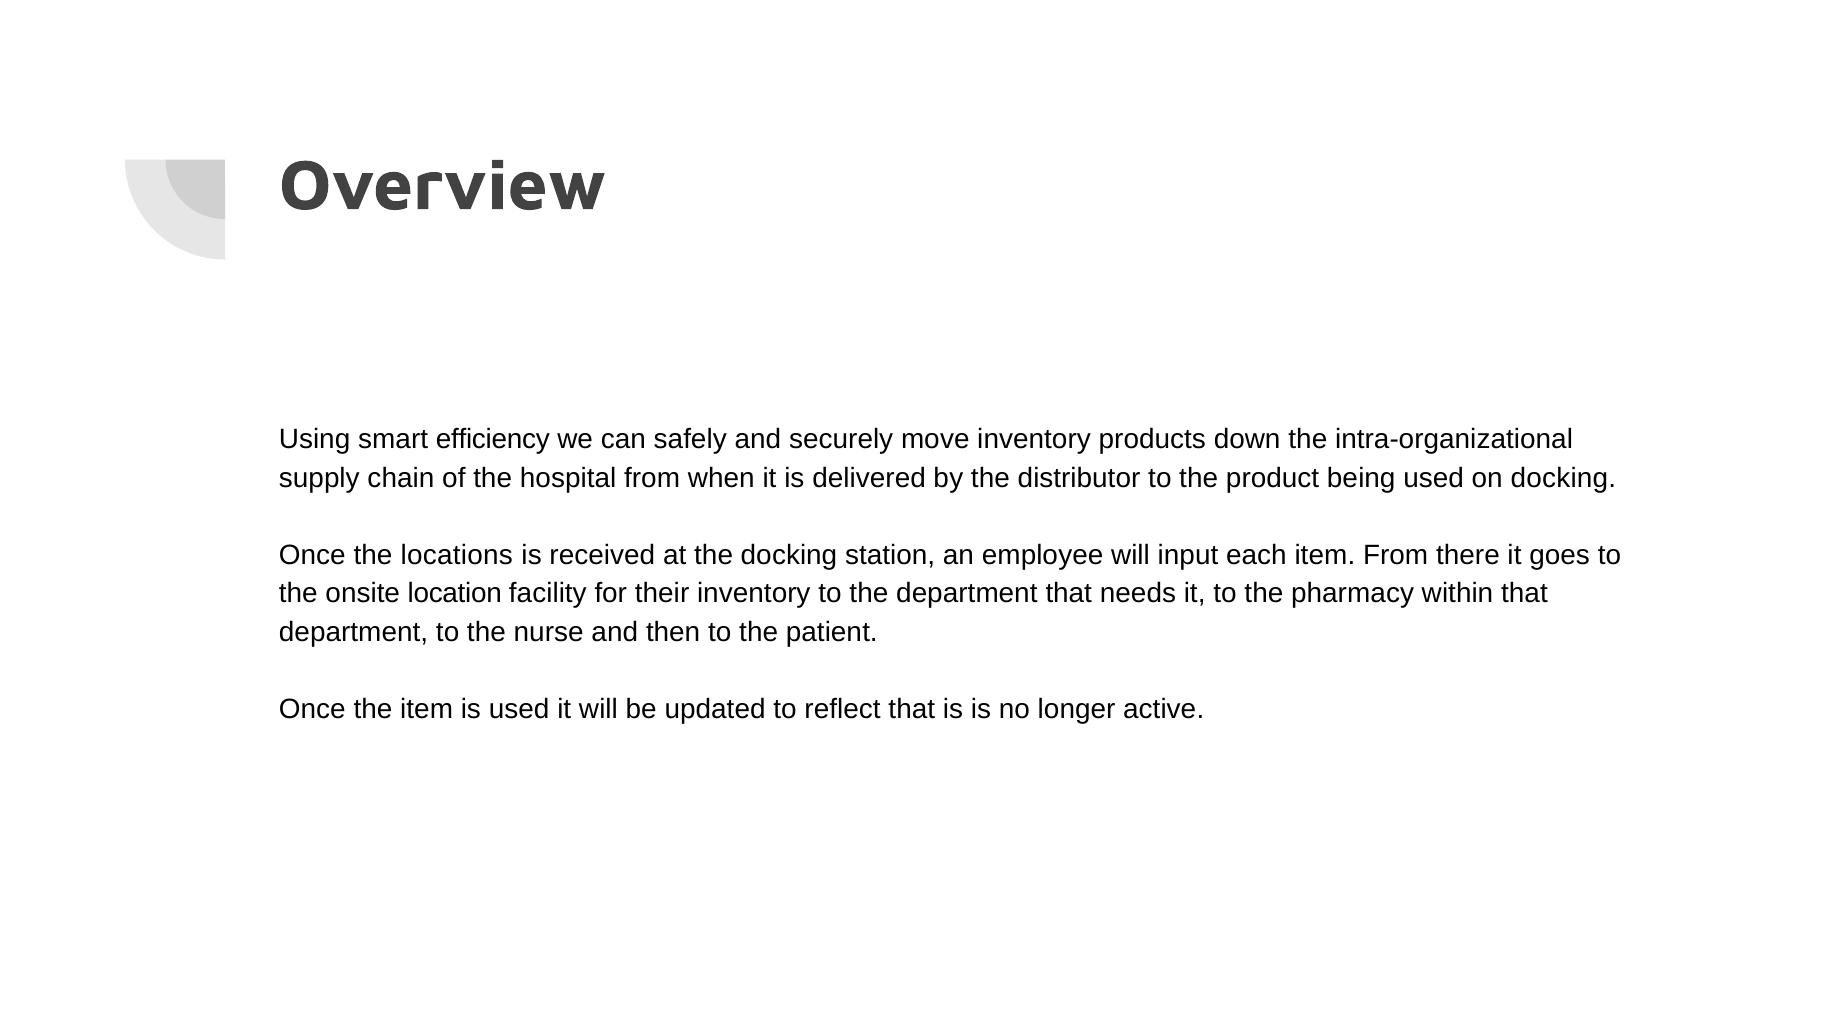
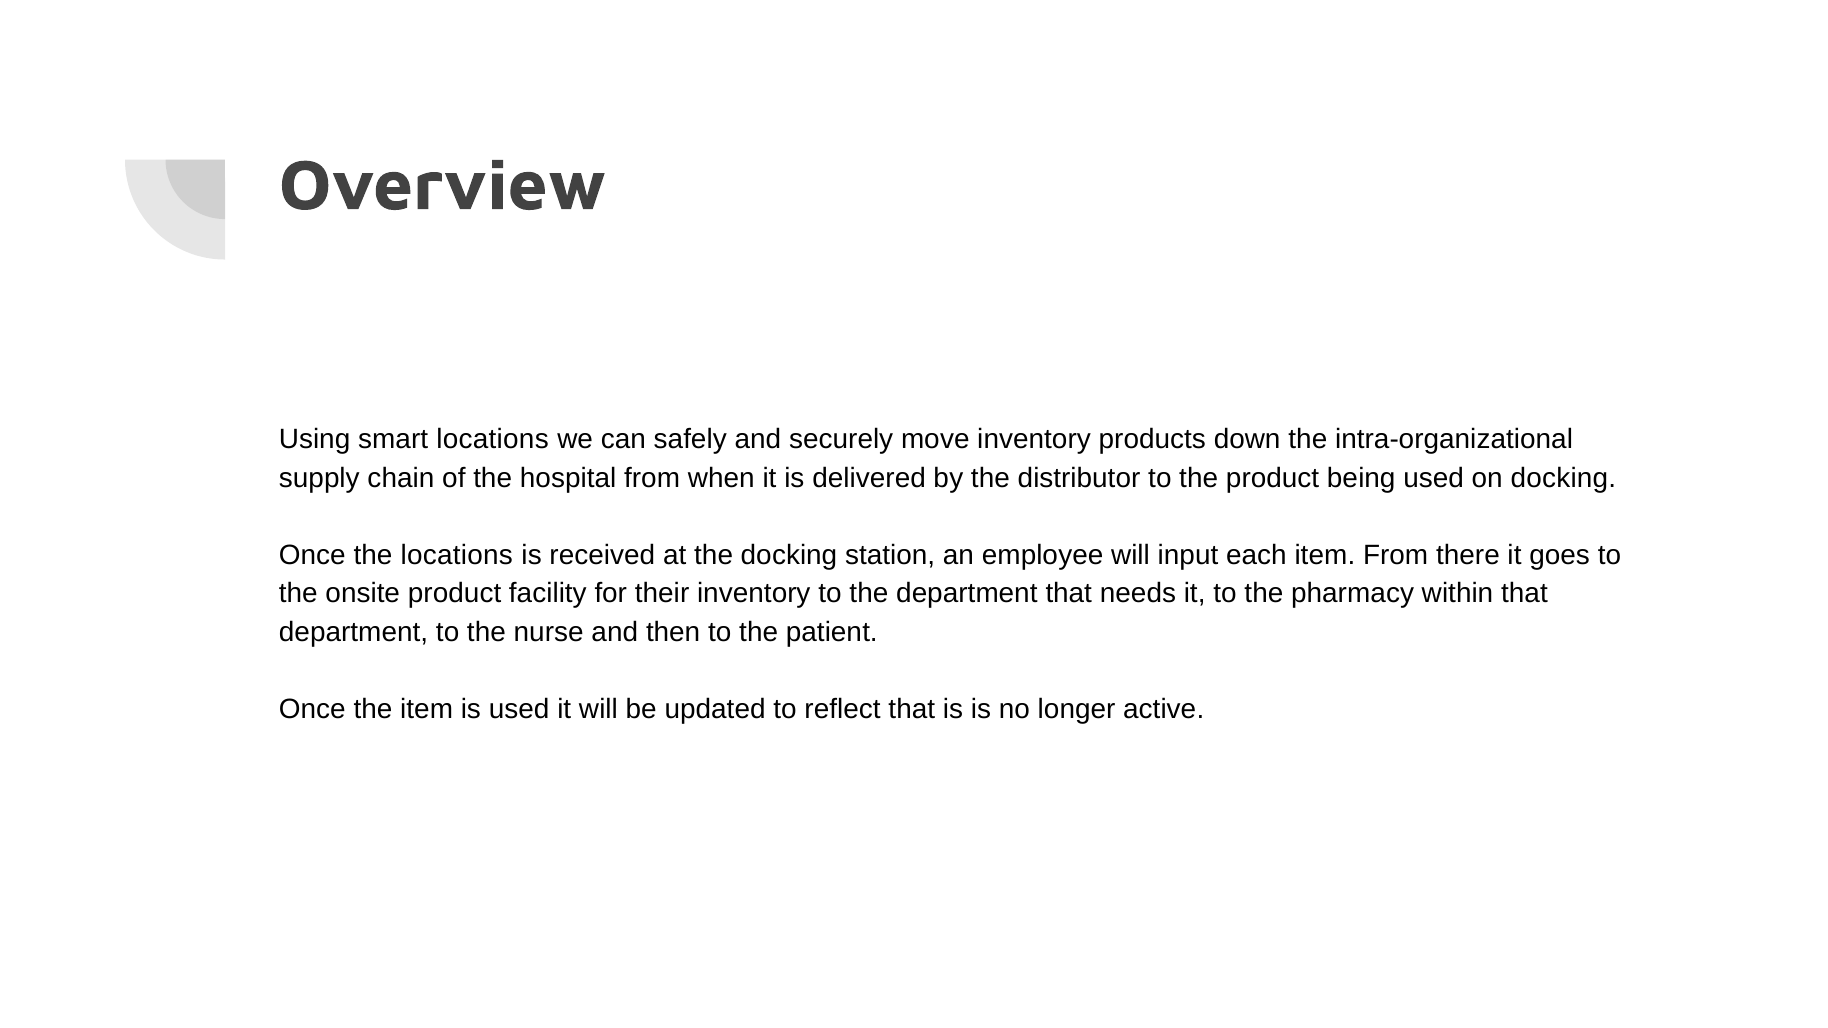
smart efficiency: efficiency -> locations
onsite location: location -> product
